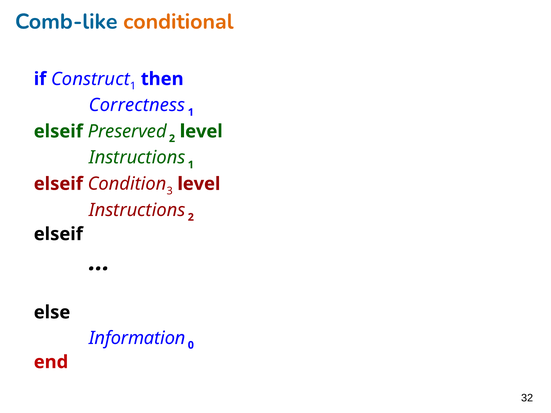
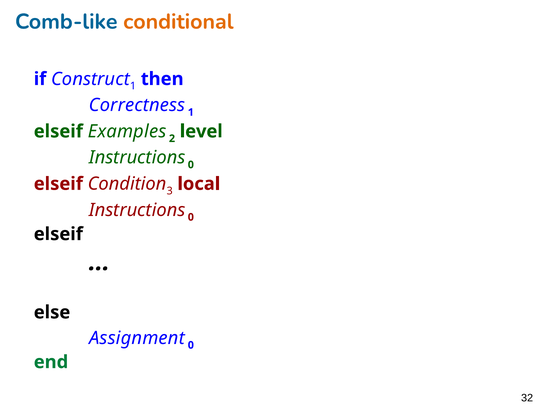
Preserved: Preserved -> Examples
1 at (191, 165): 1 -> 0
3 level: level -> local
2 at (191, 217): 2 -> 0
Information: Information -> Assignment
end colour: red -> green
